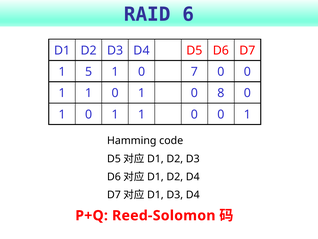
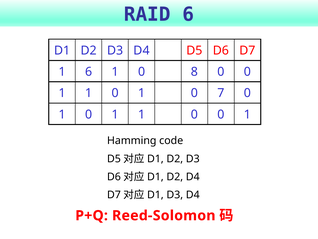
1 5: 5 -> 6
7: 7 -> 8
8: 8 -> 7
